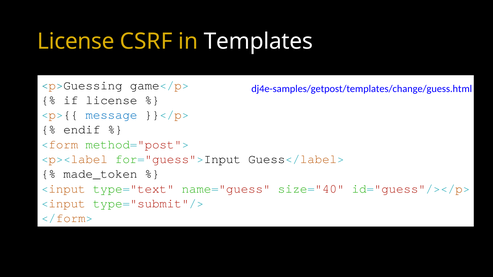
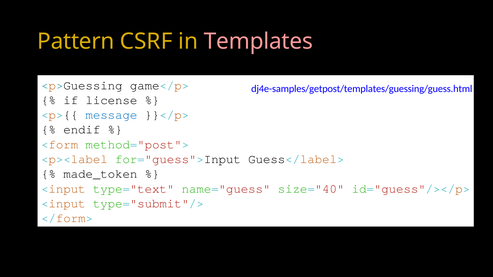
License at (76, 41): License -> Pattern
Templates colour: white -> pink
dj4e-samples/getpost/templates/change/guess.html: dj4e-samples/getpost/templates/change/guess.html -> dj4e-samples/getpost/templates/guessing/guess.html
